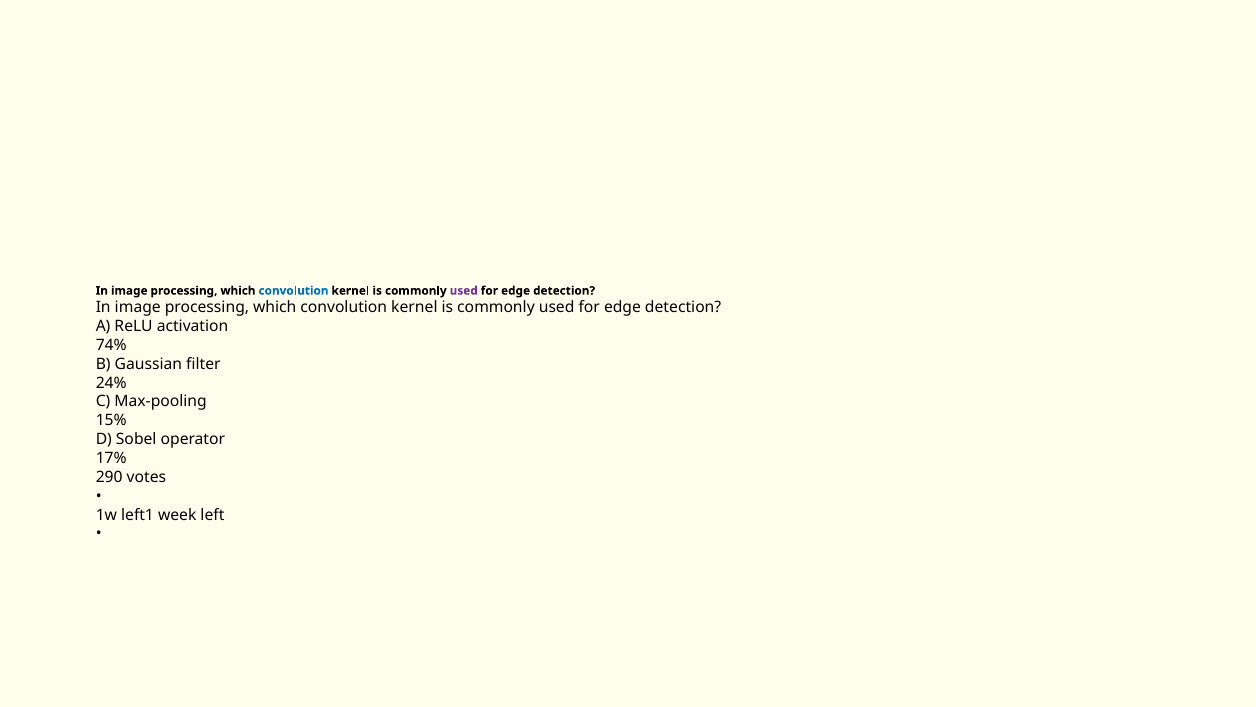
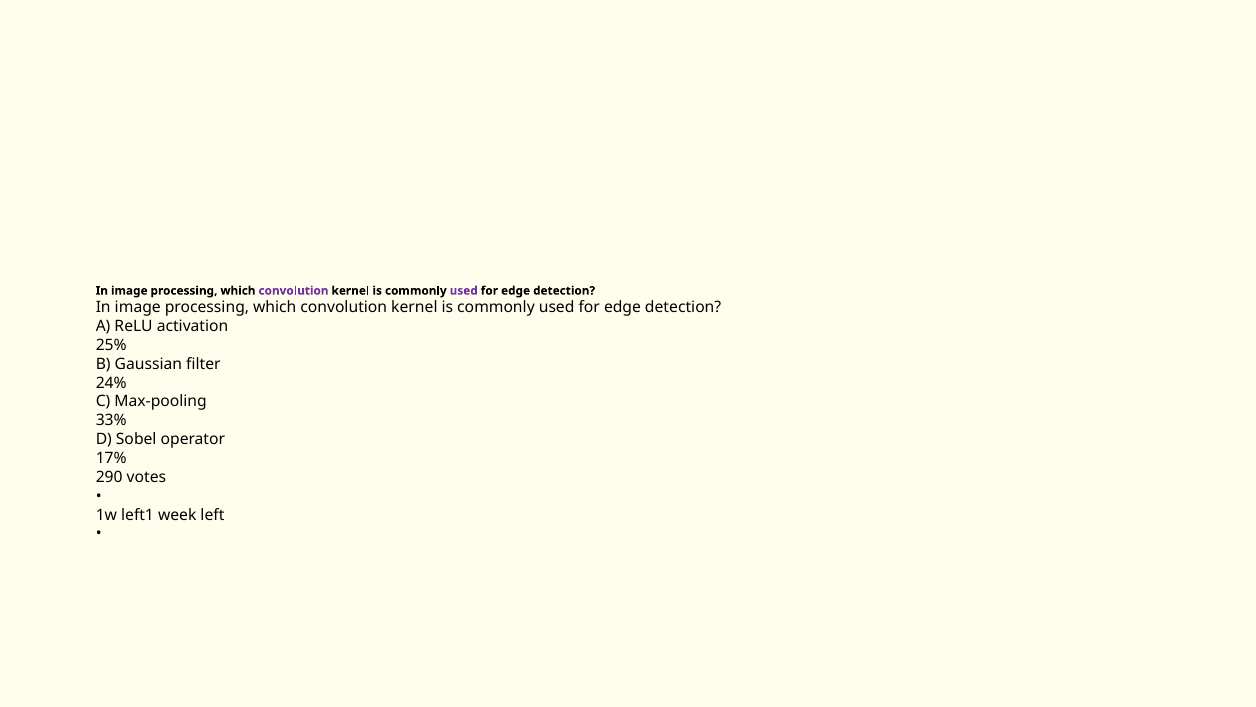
convolution at (294, 291) colour: blue -> purple
74%: 74% -> 25%
15%: 15% -> 33%
